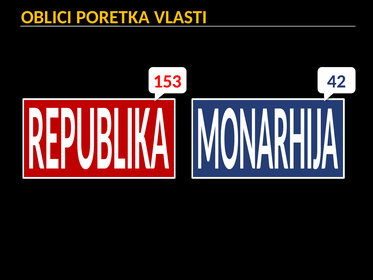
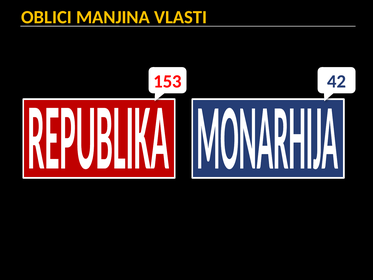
PORETKA: PORETKA -> MANJINA
